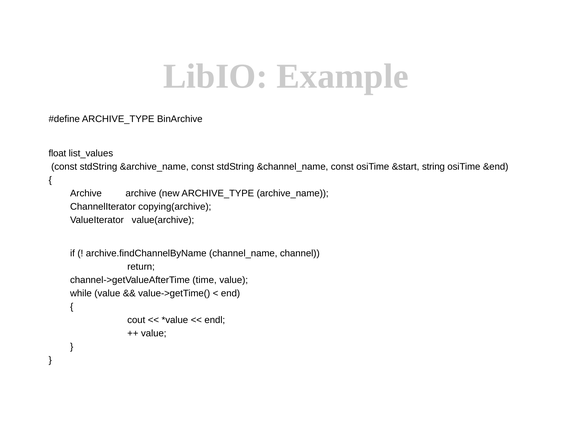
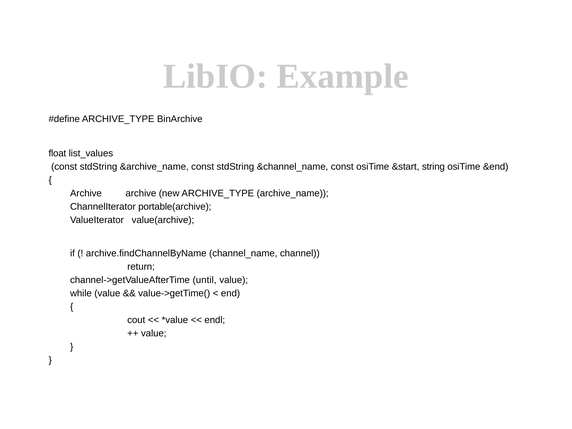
copying(archive: copying(archive -> portable(archive
time: time -> until
